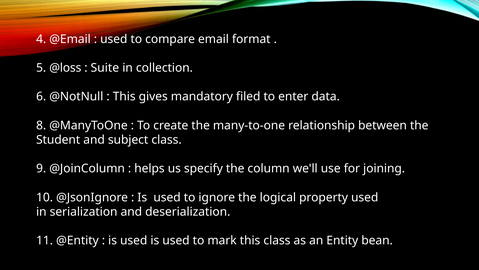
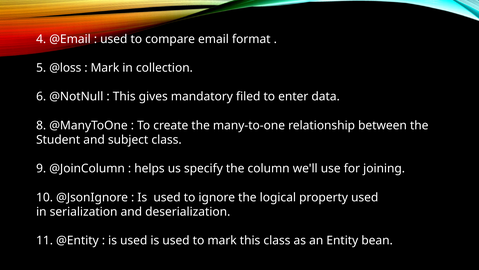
Suite at (105, 68): Suite -> Mark
